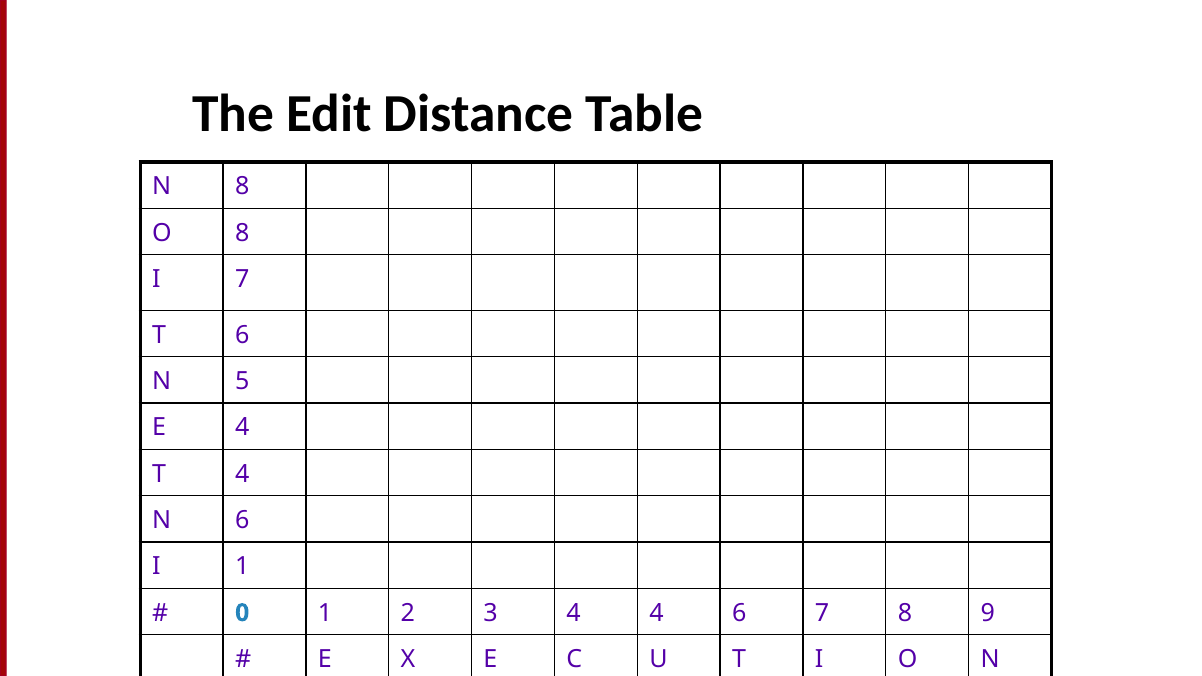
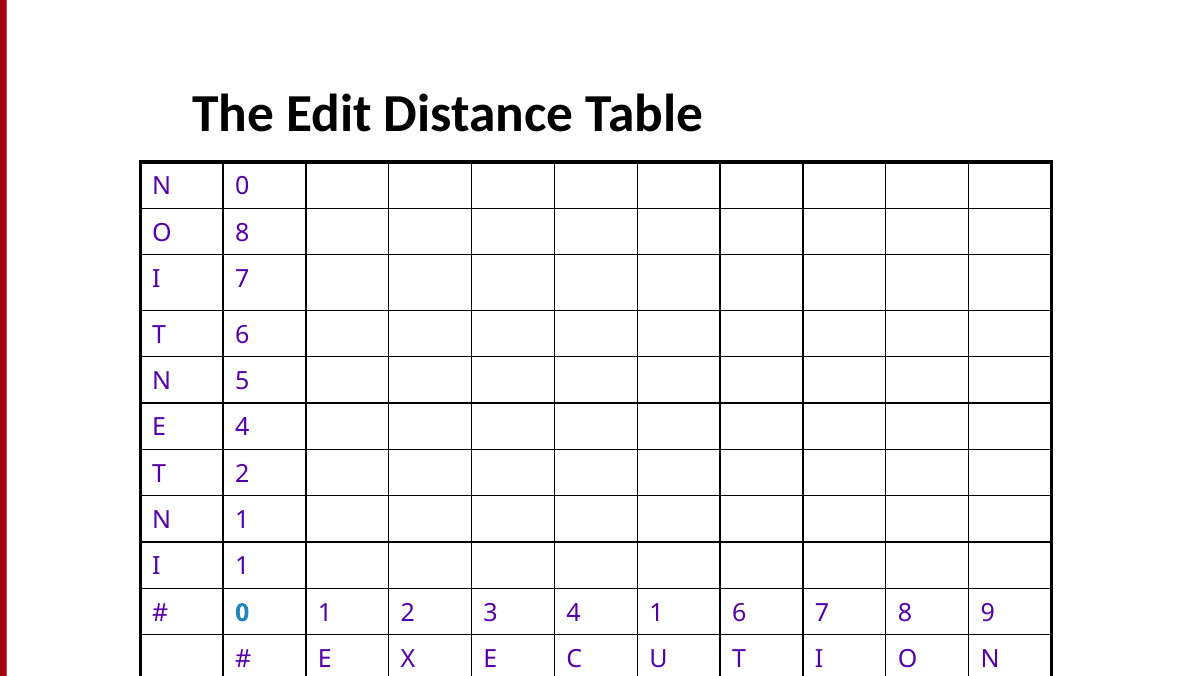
N 8: 8 -> 0
T 4: 4 -> 2
N 6: 6 -> 1
4 4: 4 -> 1
